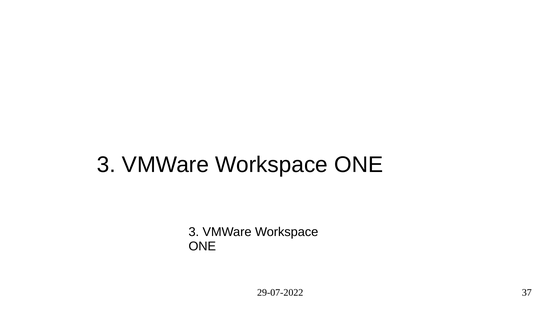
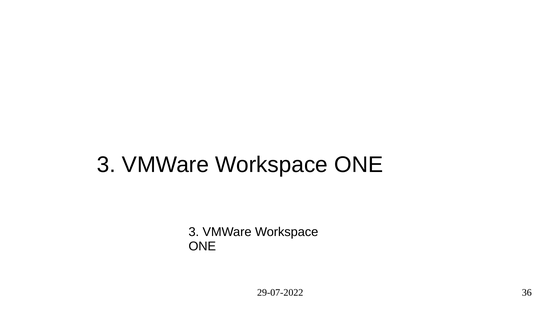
37: 37 -> 36
